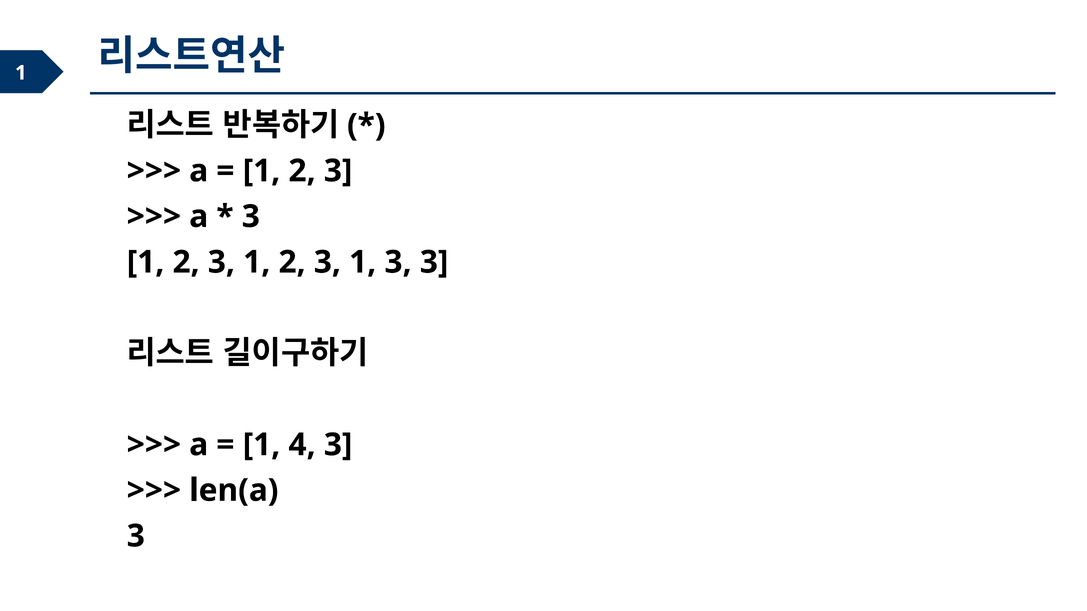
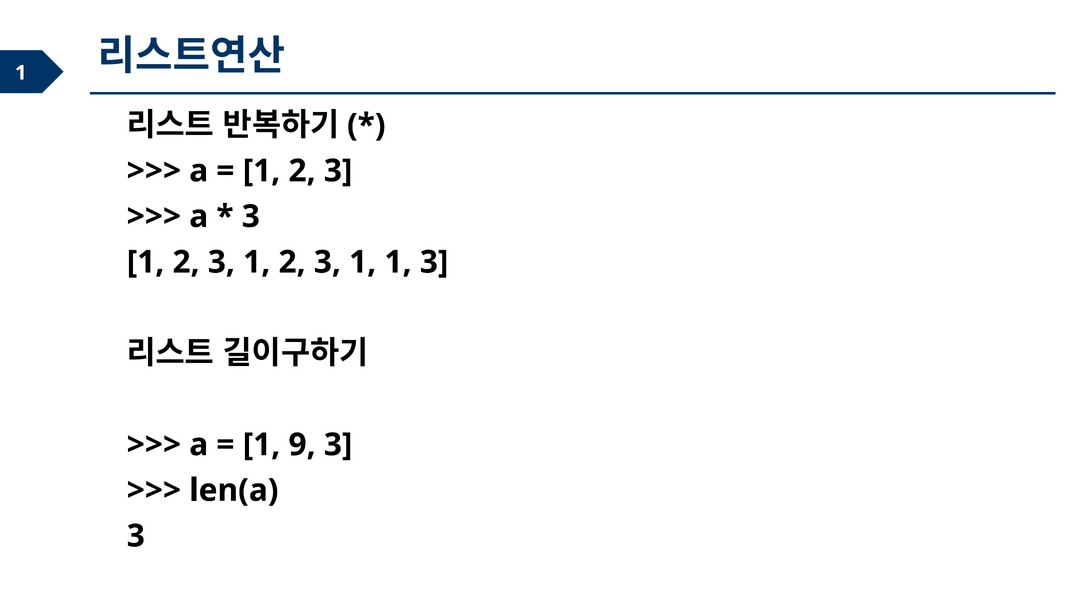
1 3: 3 -> 1
4: 4 -> 9
